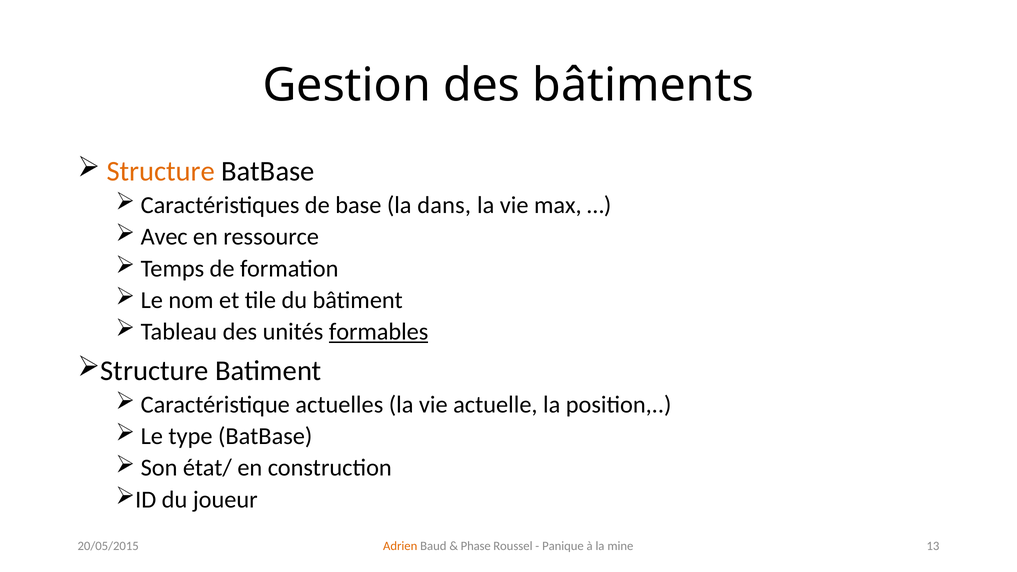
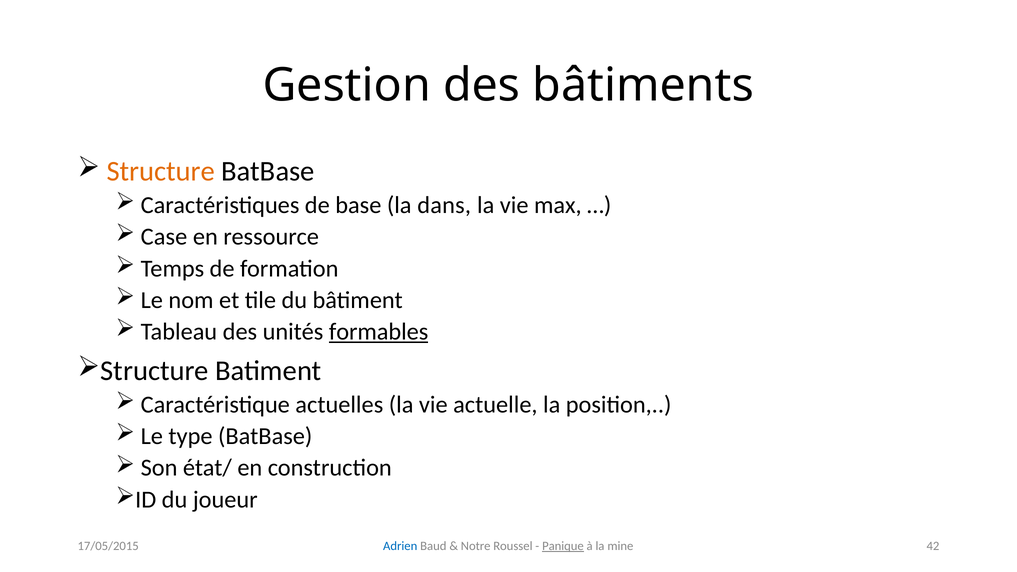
Avec: Avec -> Case
Adrien colour: orange -> blue
Phase: Phase -> Notre
Panique underline: none -> present
13: 13 -> 42
20/05/2015: 20/05/2015 -> 17/05/2015
